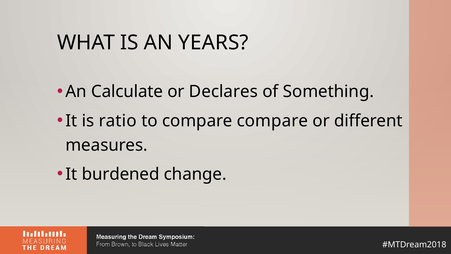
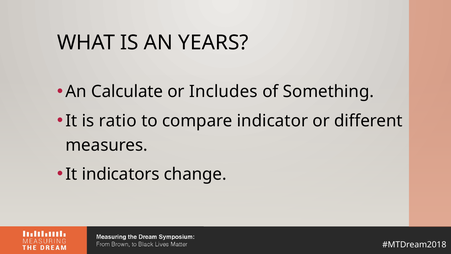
Declares: Declares -> Includes
compare compare: compare -> indicator
burdened: burdened -> indicators
